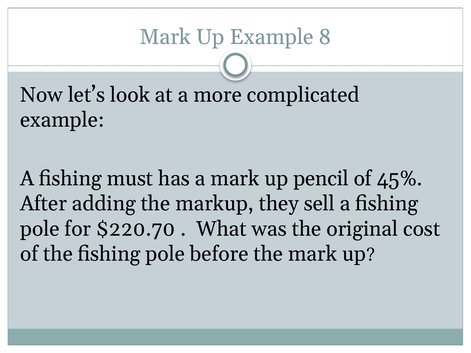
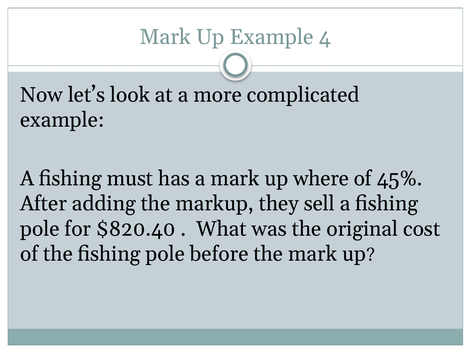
8: 8 -> 4
pencil: pencil -> where
$220.70: $220.70 -> $820.40
